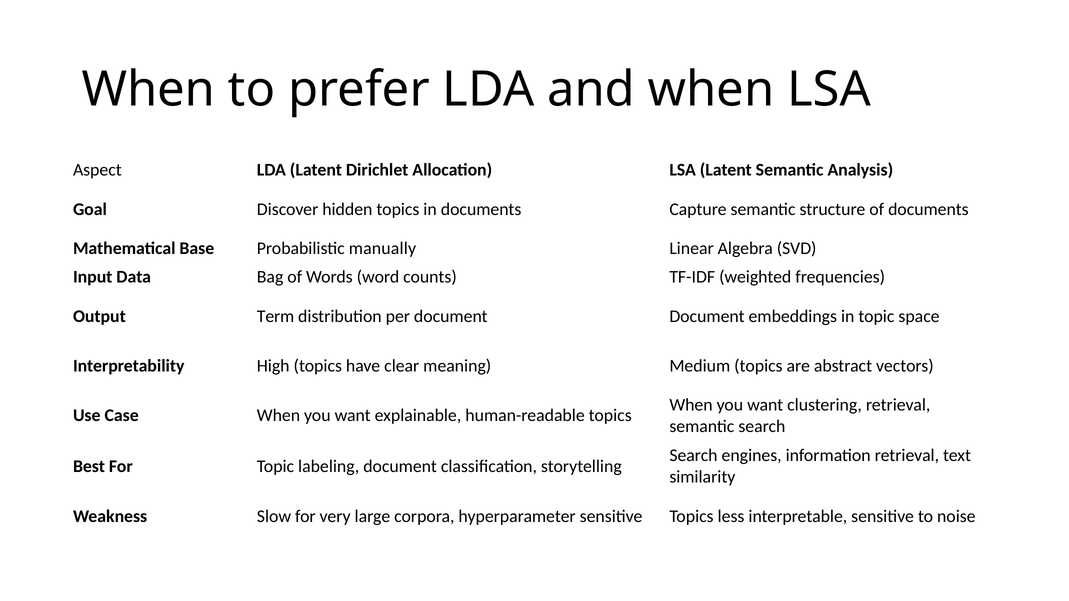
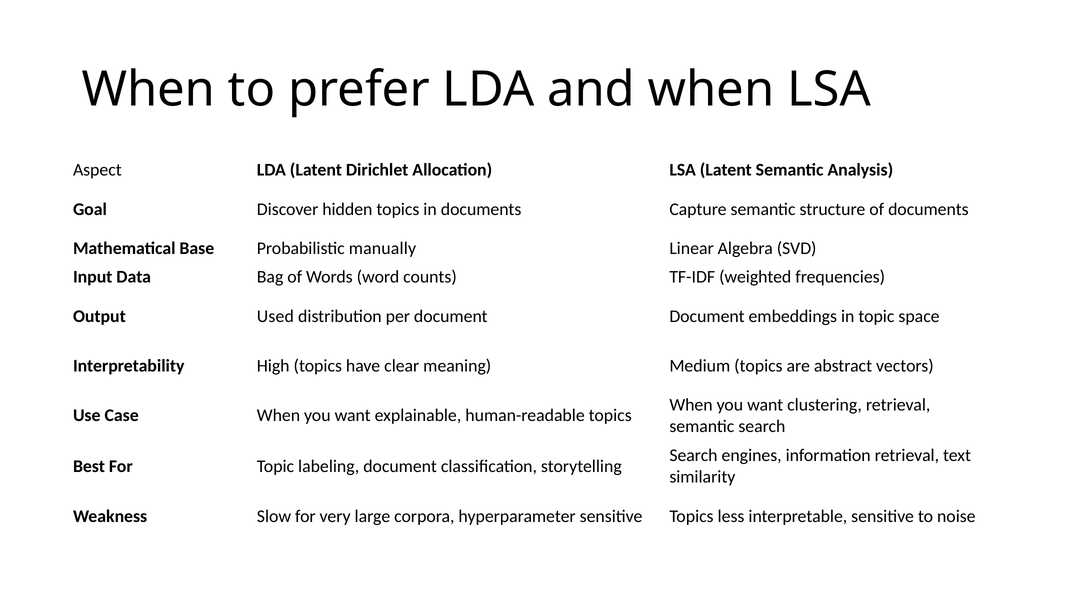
Term: Term -> Used
